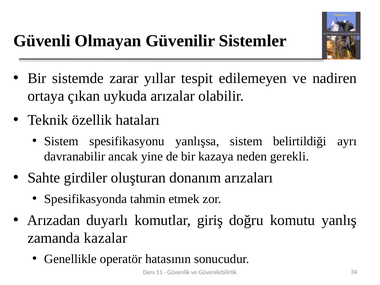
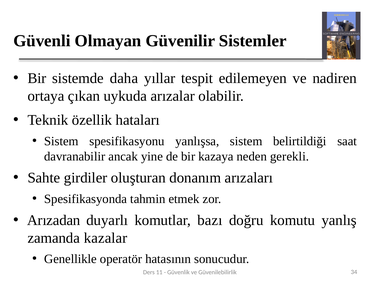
zarar: zarar -> daha
ayrı: ayrı -> saat
giriş: giriş -> bazı
